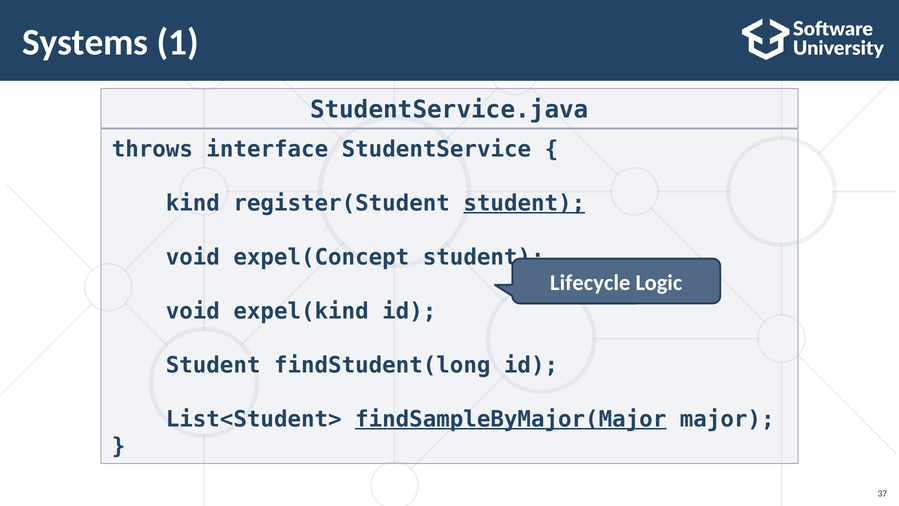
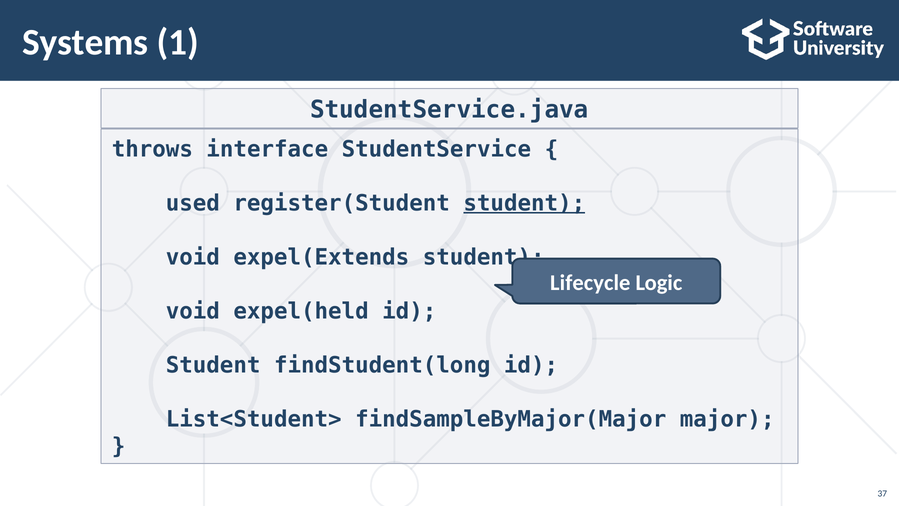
kind: kind -> used
expel(Concept: expel(Concept -> expel(Extends
expel(kind: expel(kind -> expel(held
findSampleByMajor(Major underline: present -> none
